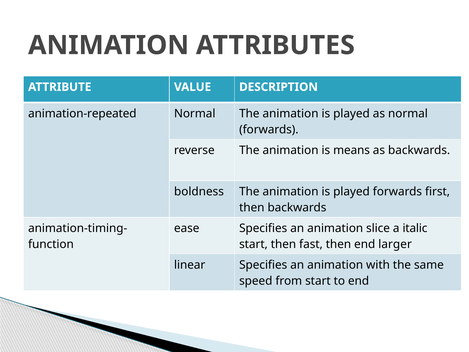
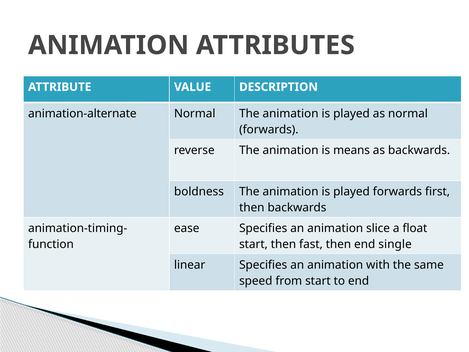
animation-repeated: animation-repeated -> animation-alternate
italic: italic -> float
larger: larger -> single
